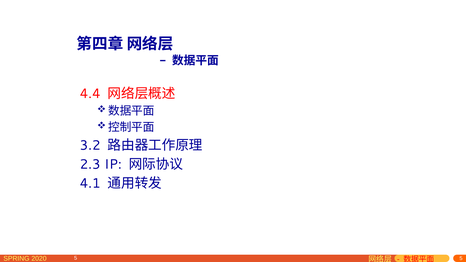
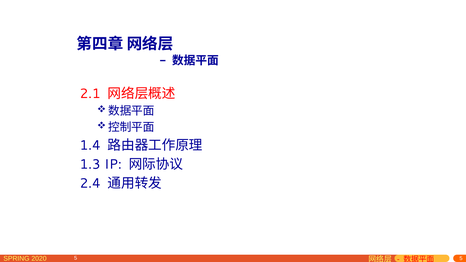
4.4: 4.4 -> 2.1
3.2: 3.2 -> 1.4
2.3: 2.3 -> 1.3
4.1: 4.1 -> 2.4
